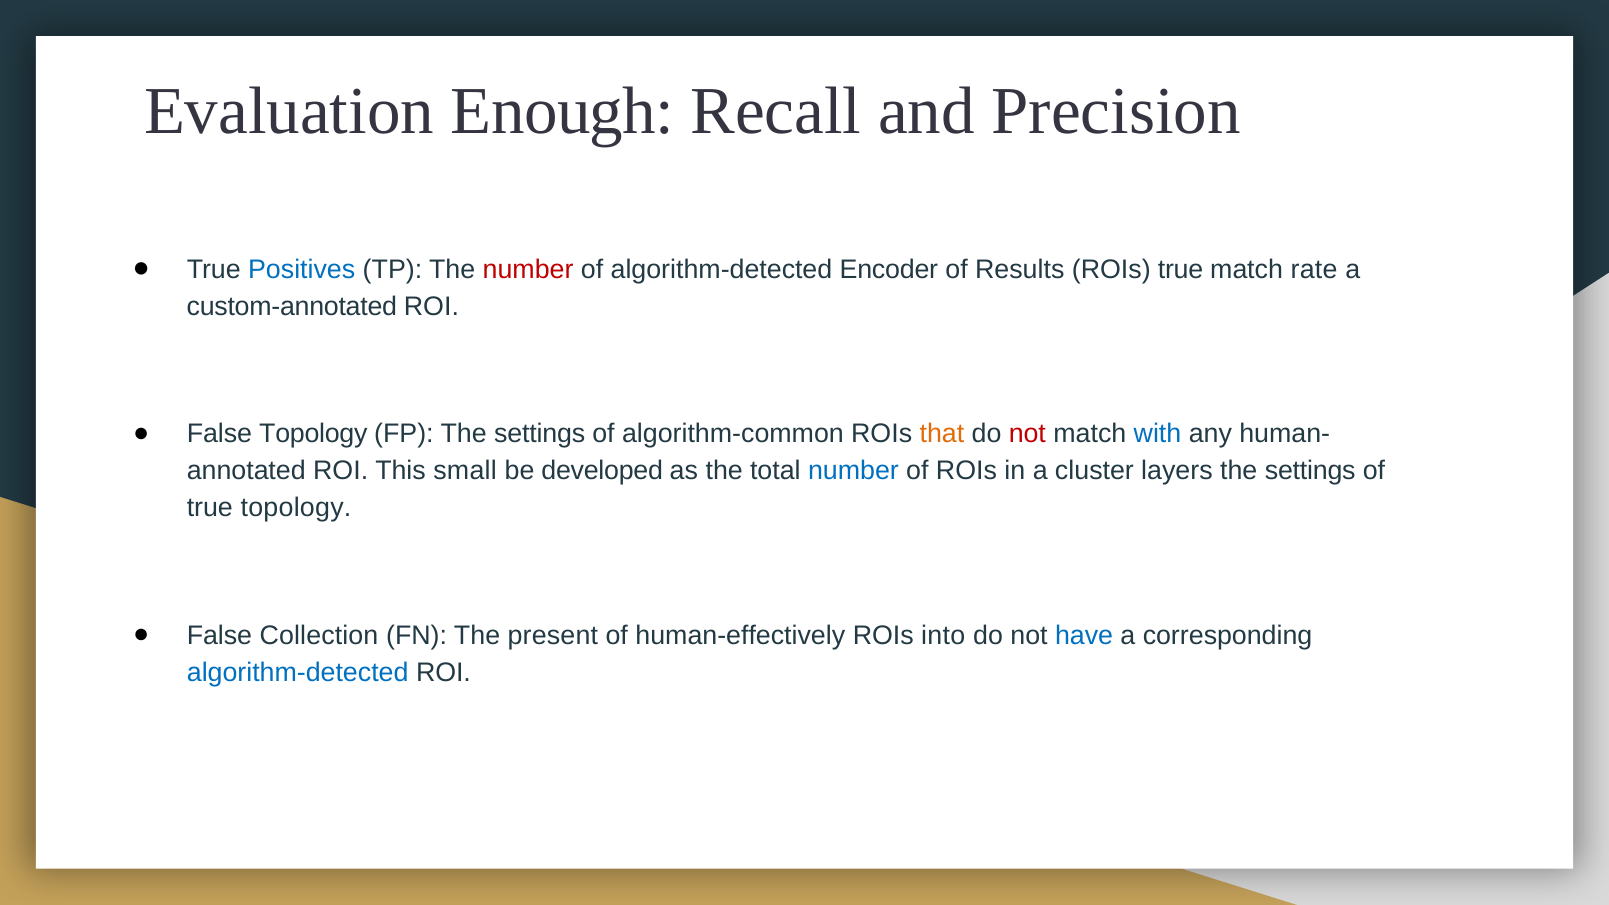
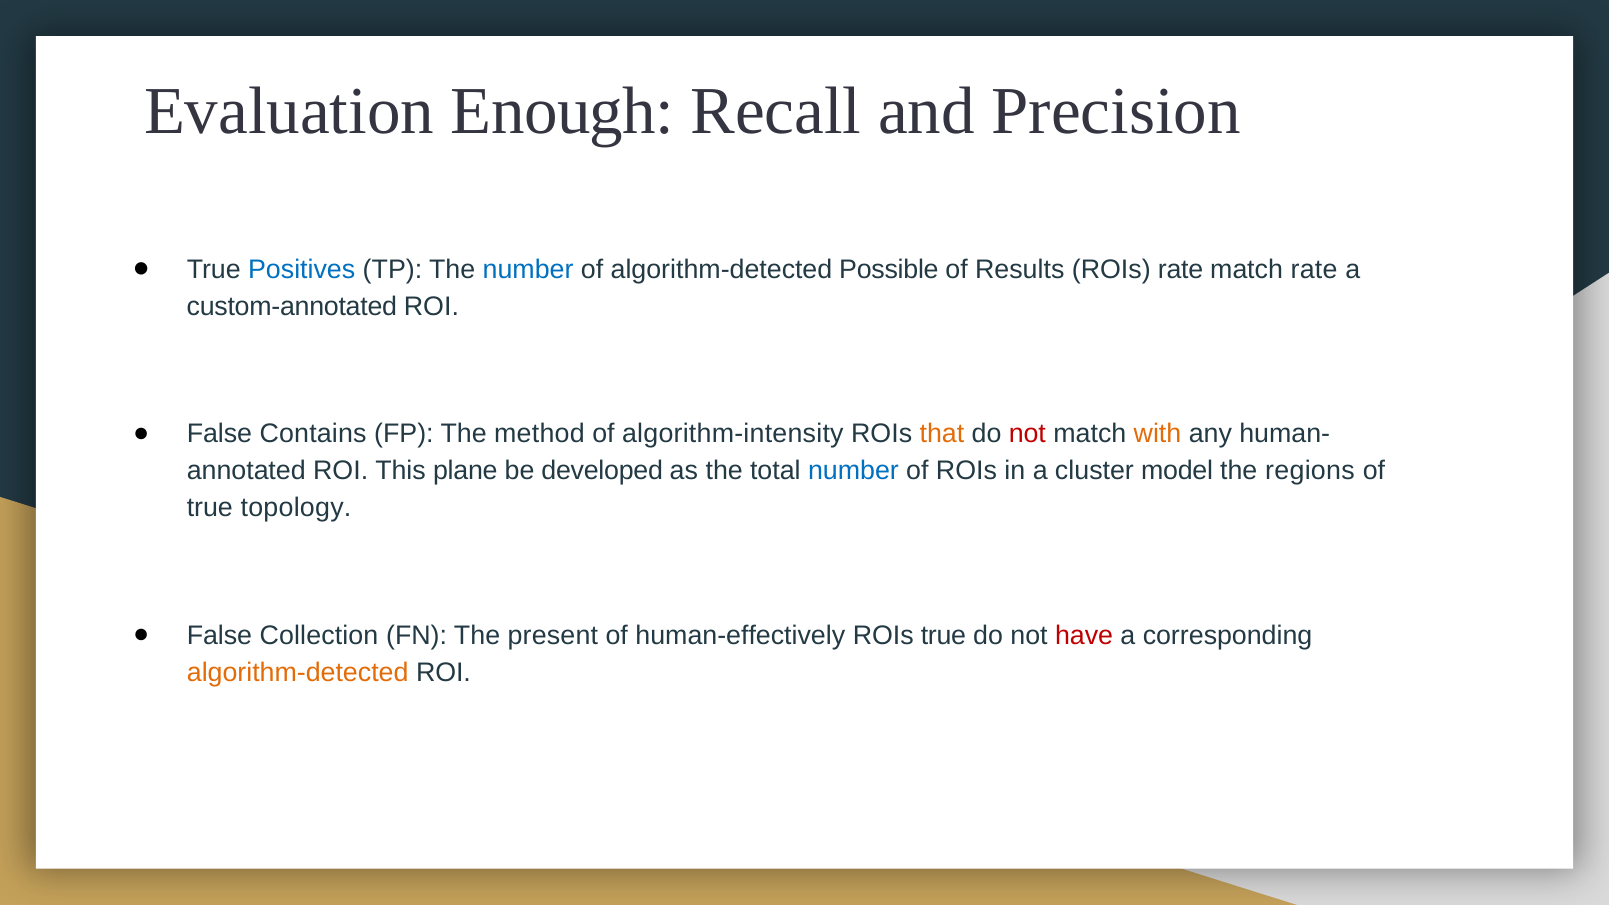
number at (528, 269) colour: red -> blue
Encoder: Encoder -> Possible
ROIs true: true -> rate
False Topology: Topology -> Contains
FP The settings: settings -> method
algorithm-common: algorithm-common -> algorithm-intensity
with colour: blue -> orange
small: small -> plane
layers: layers -> model
settings at (1310, 471): settings -> regions
ROIs into: into -> true
have colour: blue -> red
algorithm-detected at (298, 673) colour: blue -> orange
